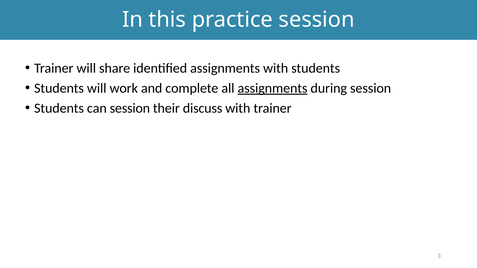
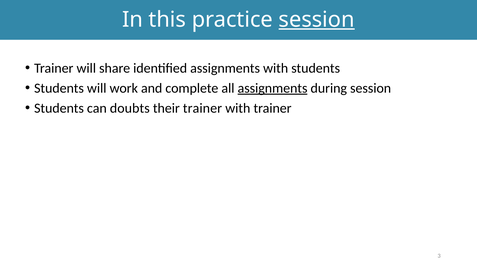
session at (317, 20) underline: none -> present
can session: session -> doubts
their discuss: discuss -> trainer
